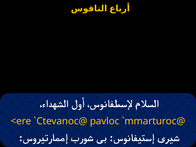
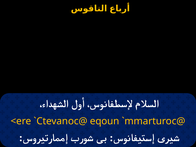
pavloc: pavloc -> eqoun
